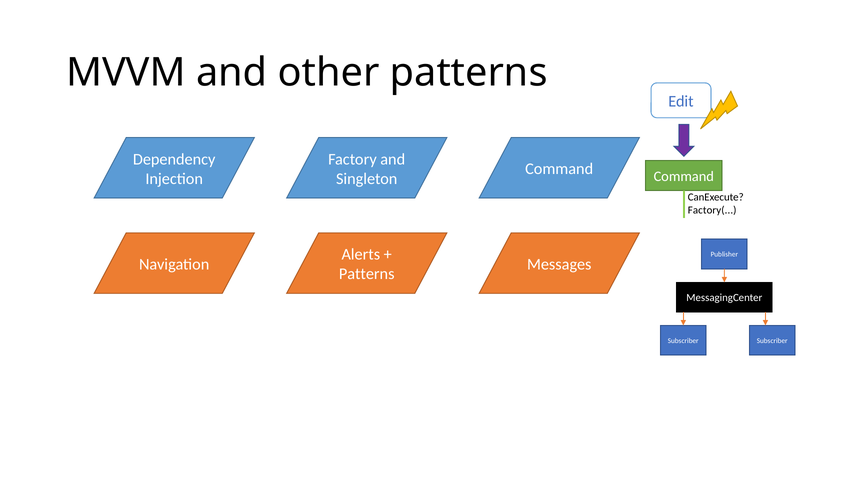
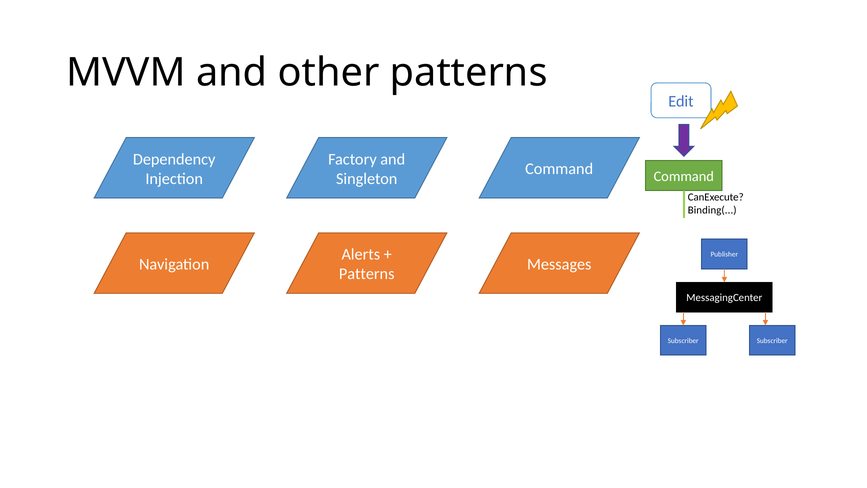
Factory(: Factory( -> Binding(
